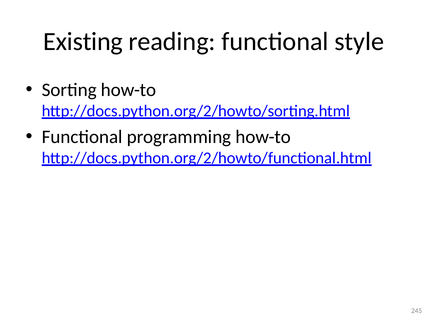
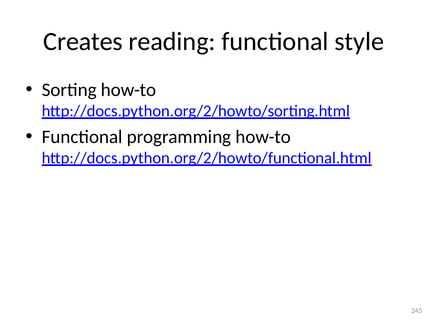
Existing: Existing -> Creates
